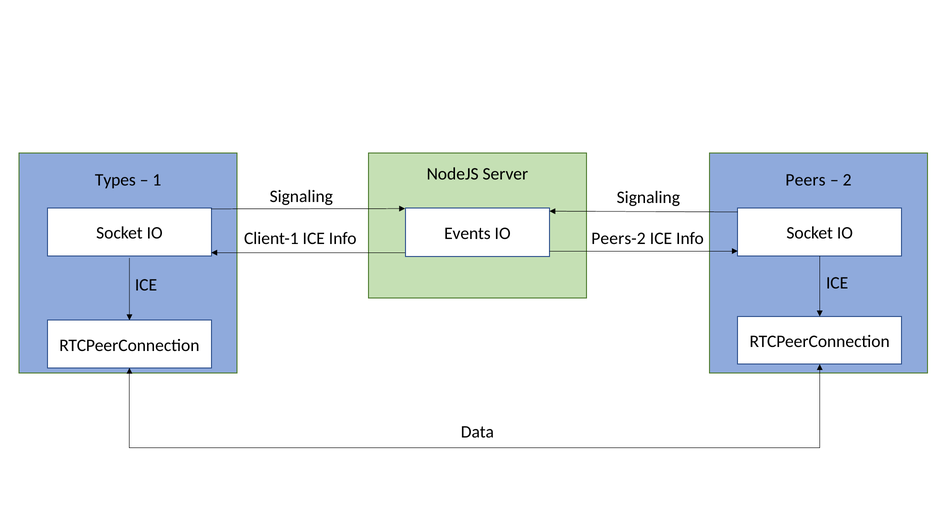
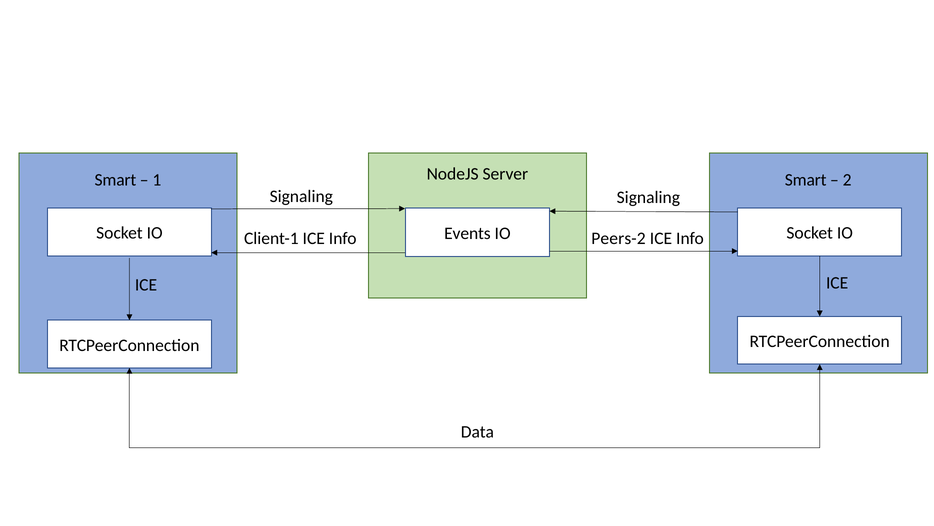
Types at (115, 180): Types -> Smart
Peers at (806, 180): Peers -> Smart
